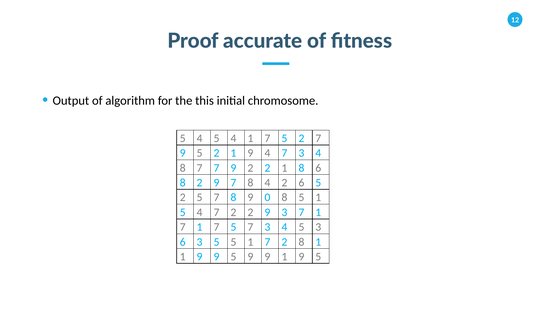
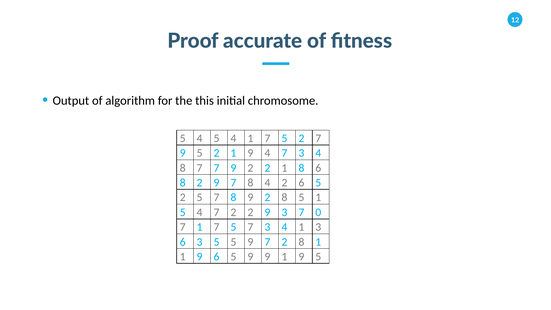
8 9 0: 0 -> 2
3 7 1: 1 -> 0
3 4 5: 5 -> 1
5 5 1: 1 -> 9
1 9 9: 9 -> 6
